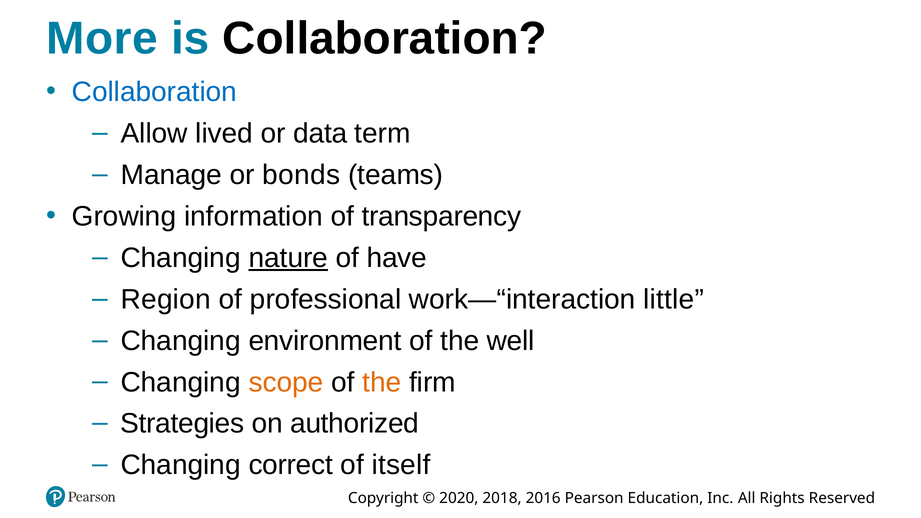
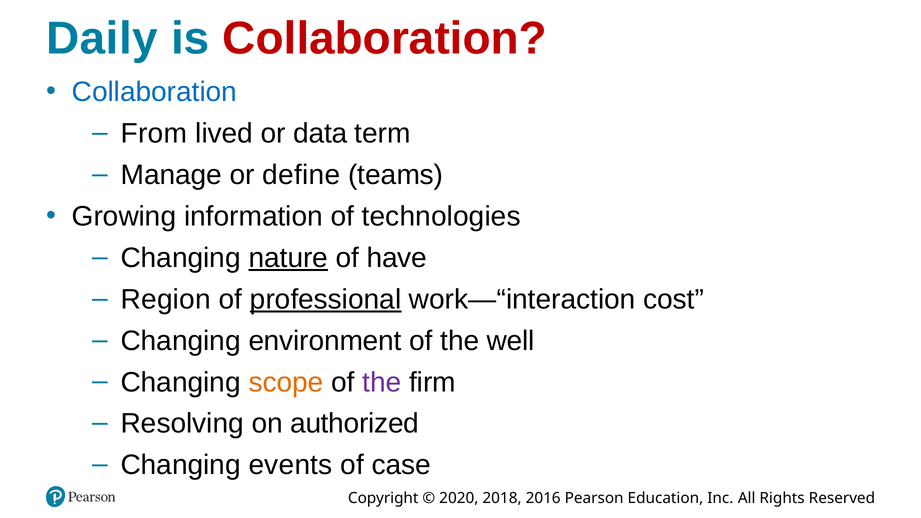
More: More -> Daily
Collaboration at (385, 39) colour: black -> red
Allow: Allow -> From
bonds: bonds -> define
transparency: transparency -> technologies
professional underline: none -> present
little: little -> cost
the at (382, 382) colour: orange -> purple
Strategies: Strategies -> Resolving
correct: correct -> events
itself: itself -> case
